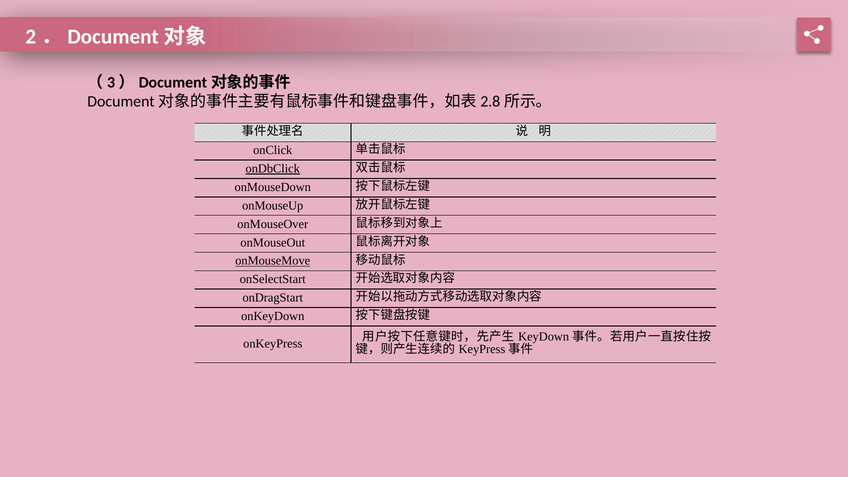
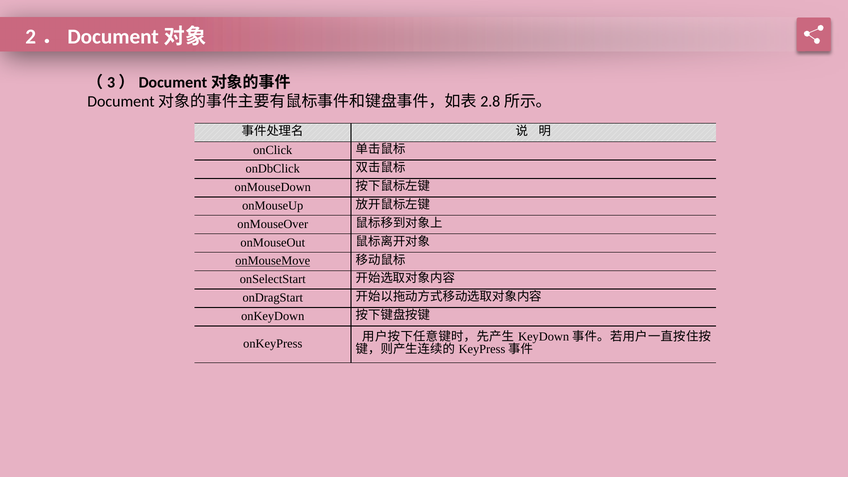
onDbClick underline: present -> none
